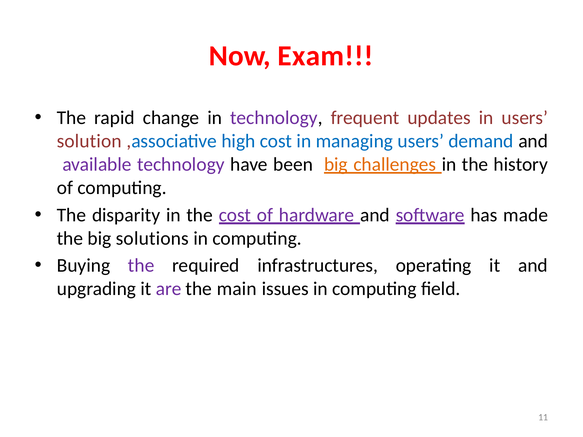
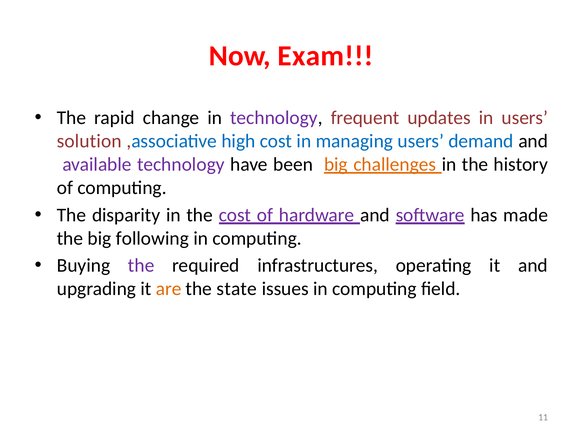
solutions: solutions -> following
are colour: purple -> orange
main: main -> state
